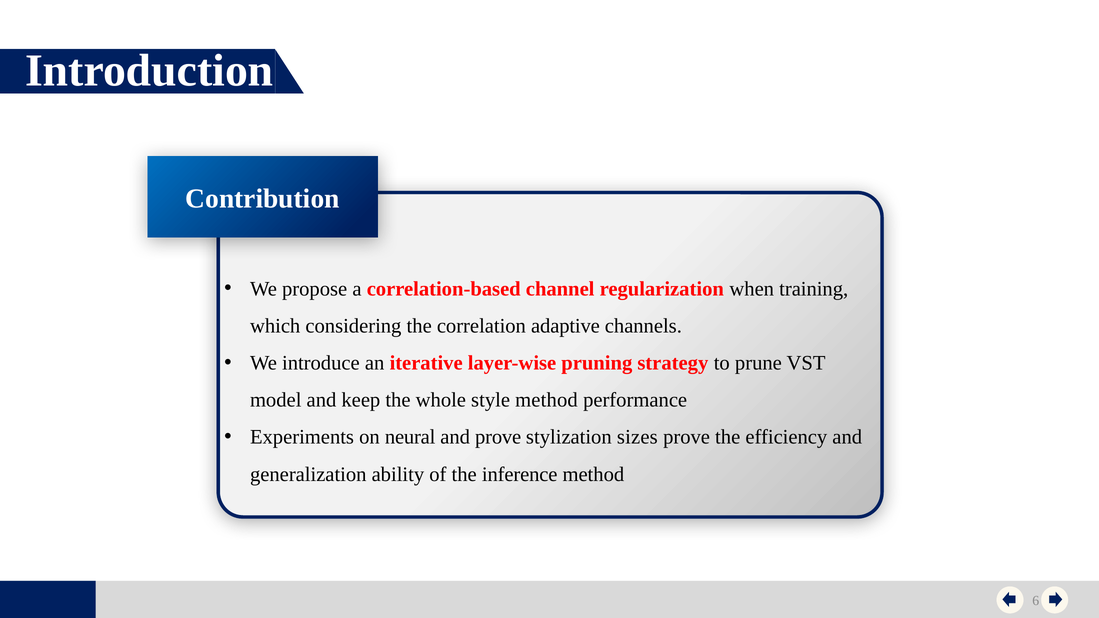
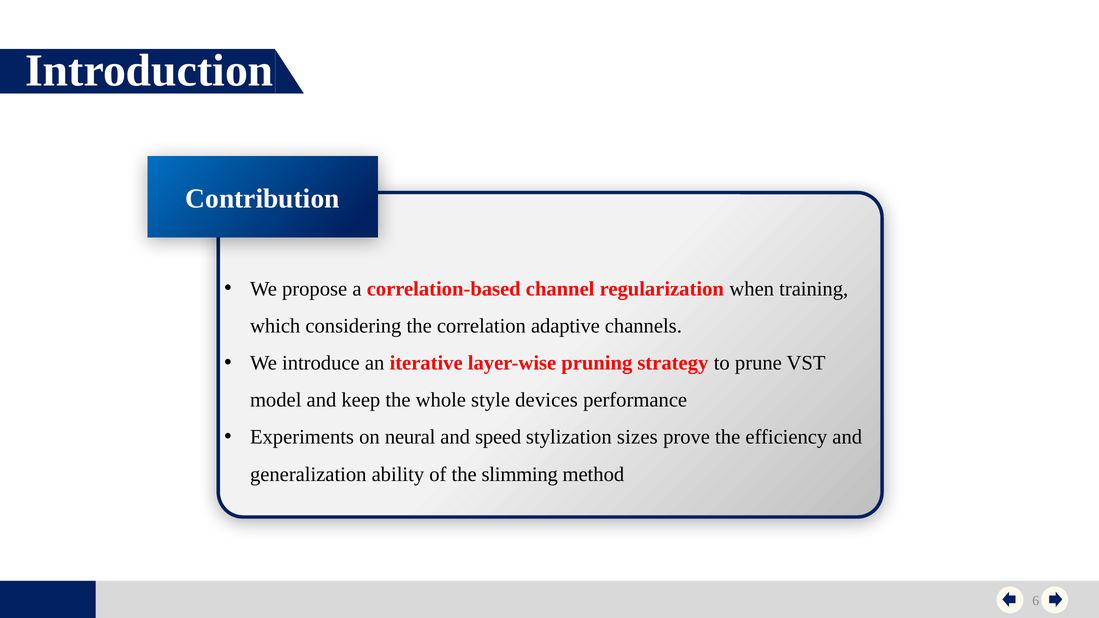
style method: method -> devices
and prove: prove -> speed
inference: inference -> slimming
